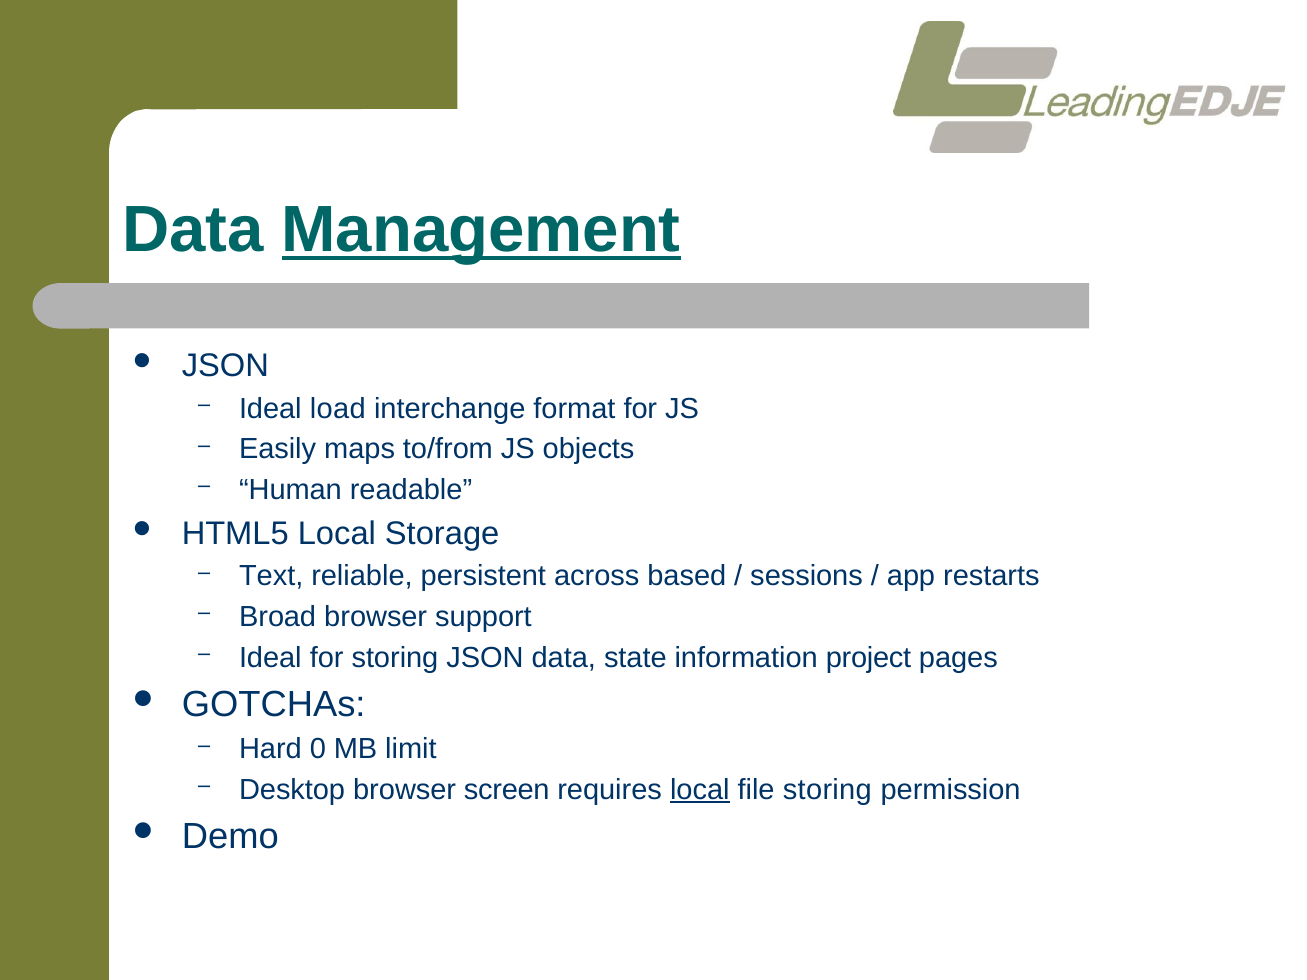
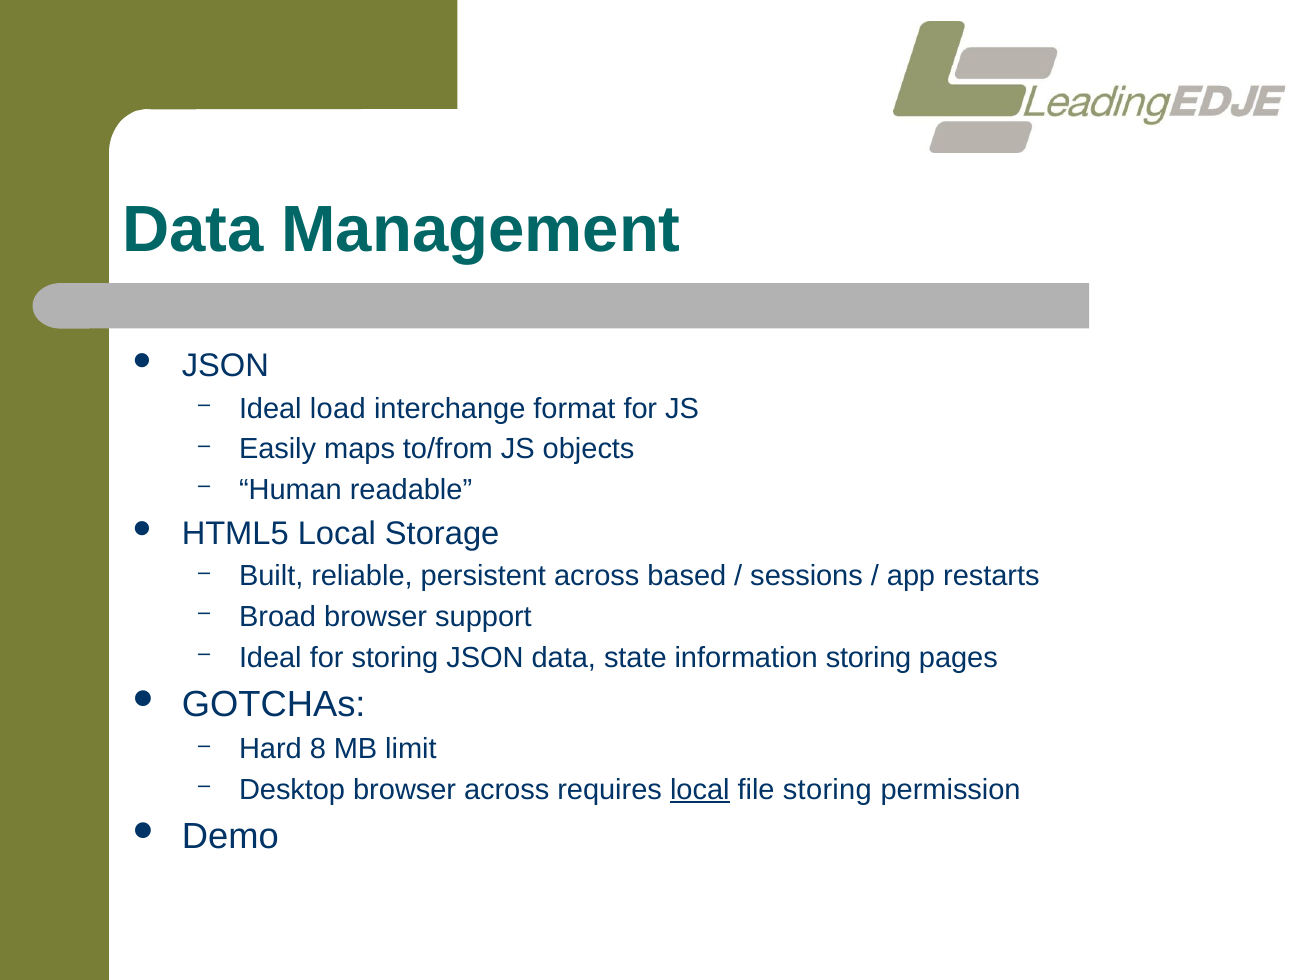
Management underline: present -> none
Text: Text -> Built
information project: project -> storing
0: 0 -> 8
browser screen: screen -> across
